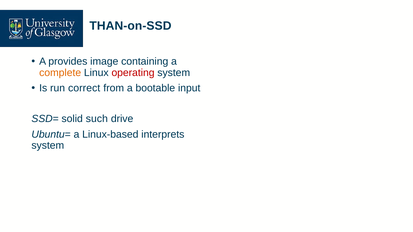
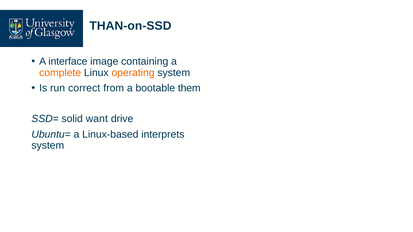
provides: provides -> interface
operating colour: red -> orange
input: input -> them
such: such -> want
